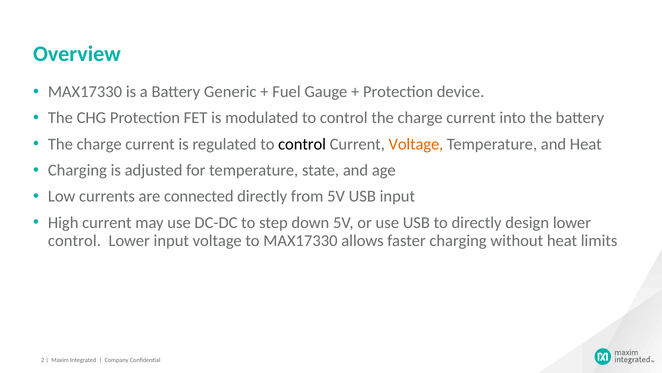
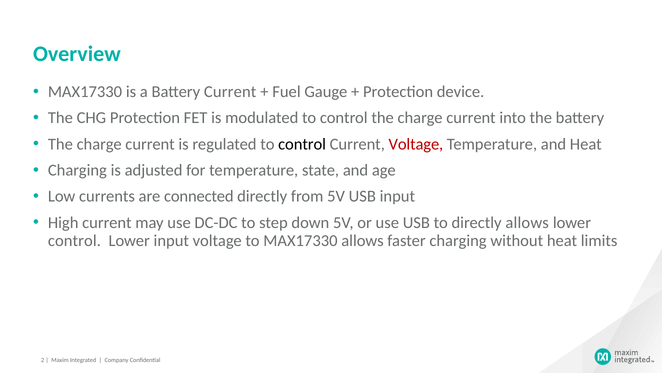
Battery Generic: Generic -> Current
Voltage at (416, 144) colour: orange -> red
directly design: design -> allows
